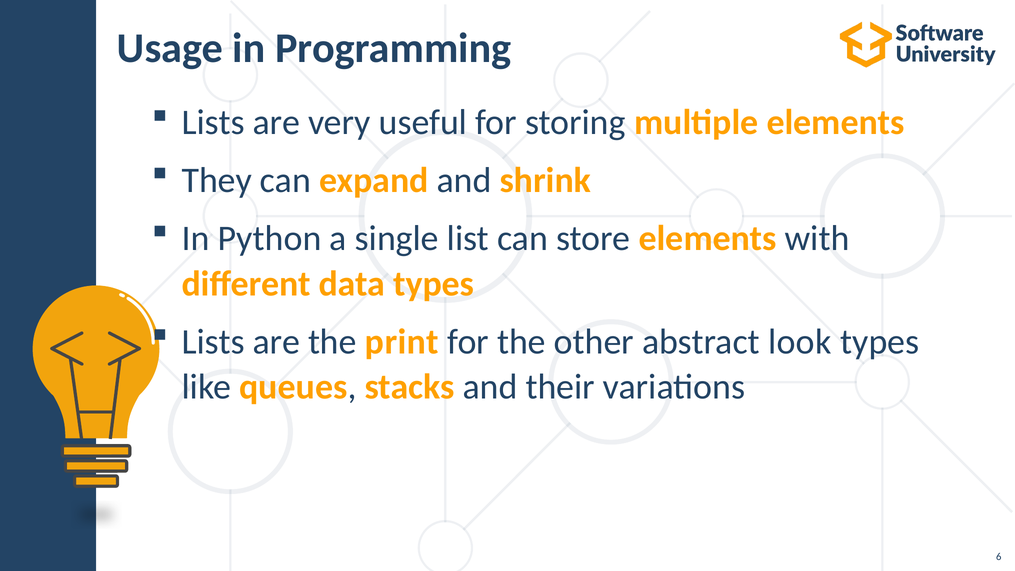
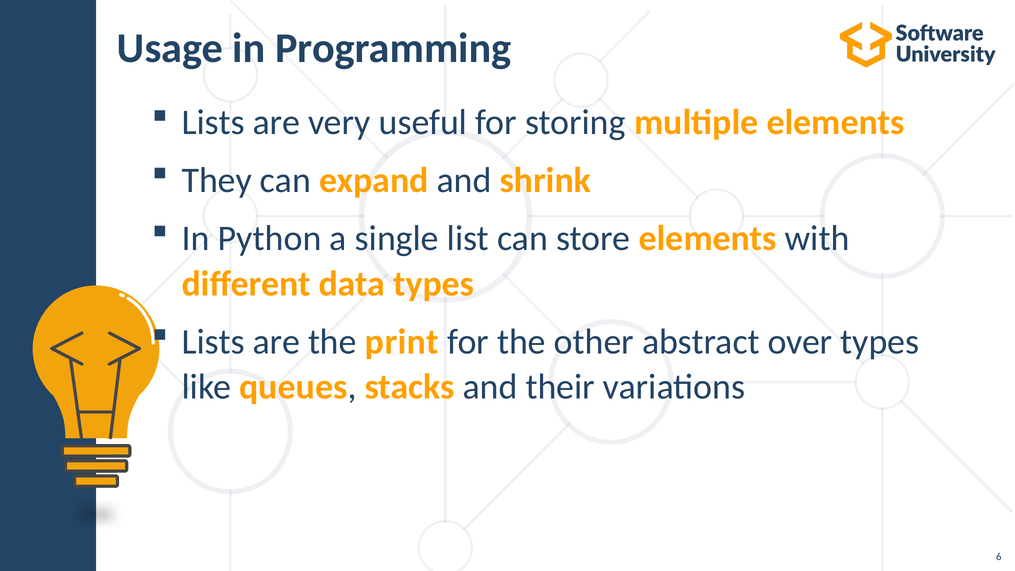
look: look -> over
